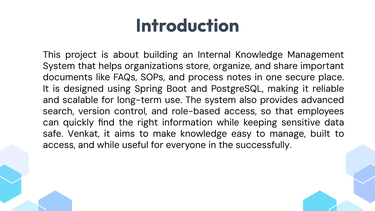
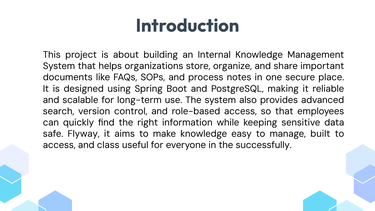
Venkat: Venkat -> Flyway
and while: while -> class
